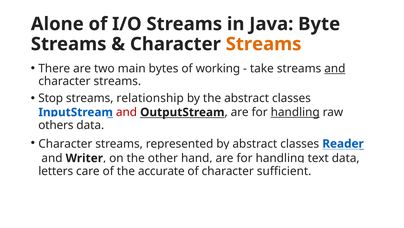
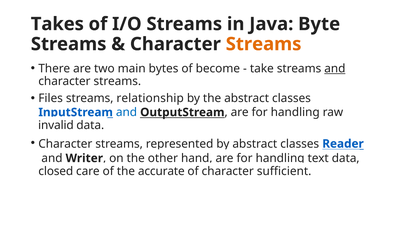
Alone: Alone -> Takes
working: working -> become
Stop: Stop -> Files
and at (127, 112) colour: red -> blue
handling at (295, 112) underline: present -> none
others: others -> invalid
letters: letters -> closed
